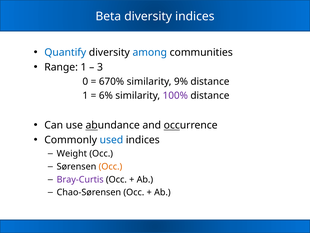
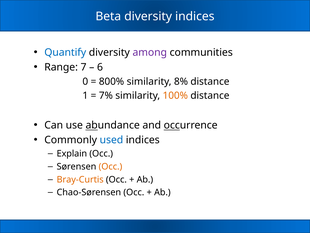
among colour: blue -> purple
Range 1: 1 -> 7
3: 3 -> 6
670%: 670% -> 800%
9%: 9% -> 8%
6%: 6% -> 7%
100% colour: purple -> orange
Weight: Weight -> Explain
Bray-Curtis colour: purple -> orange
